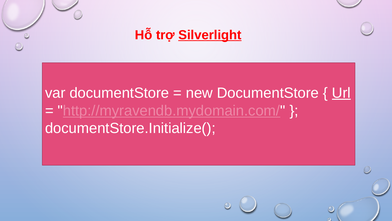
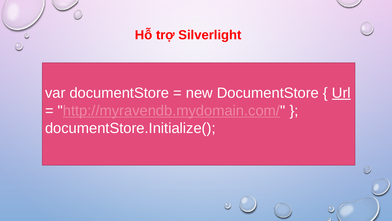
Silverlight underline: present -> none
